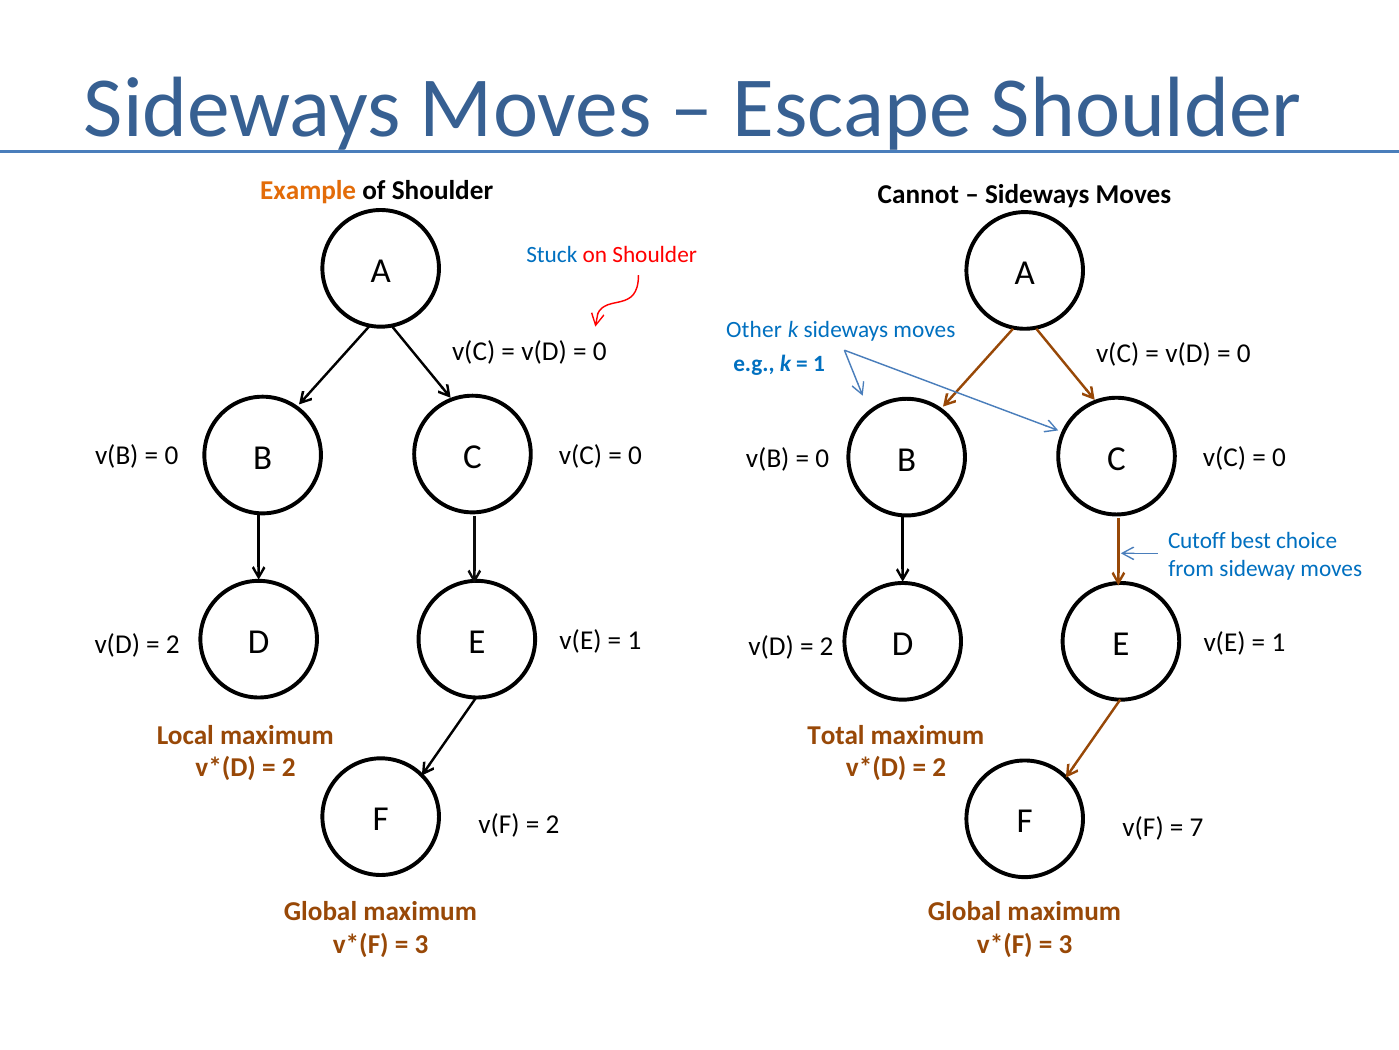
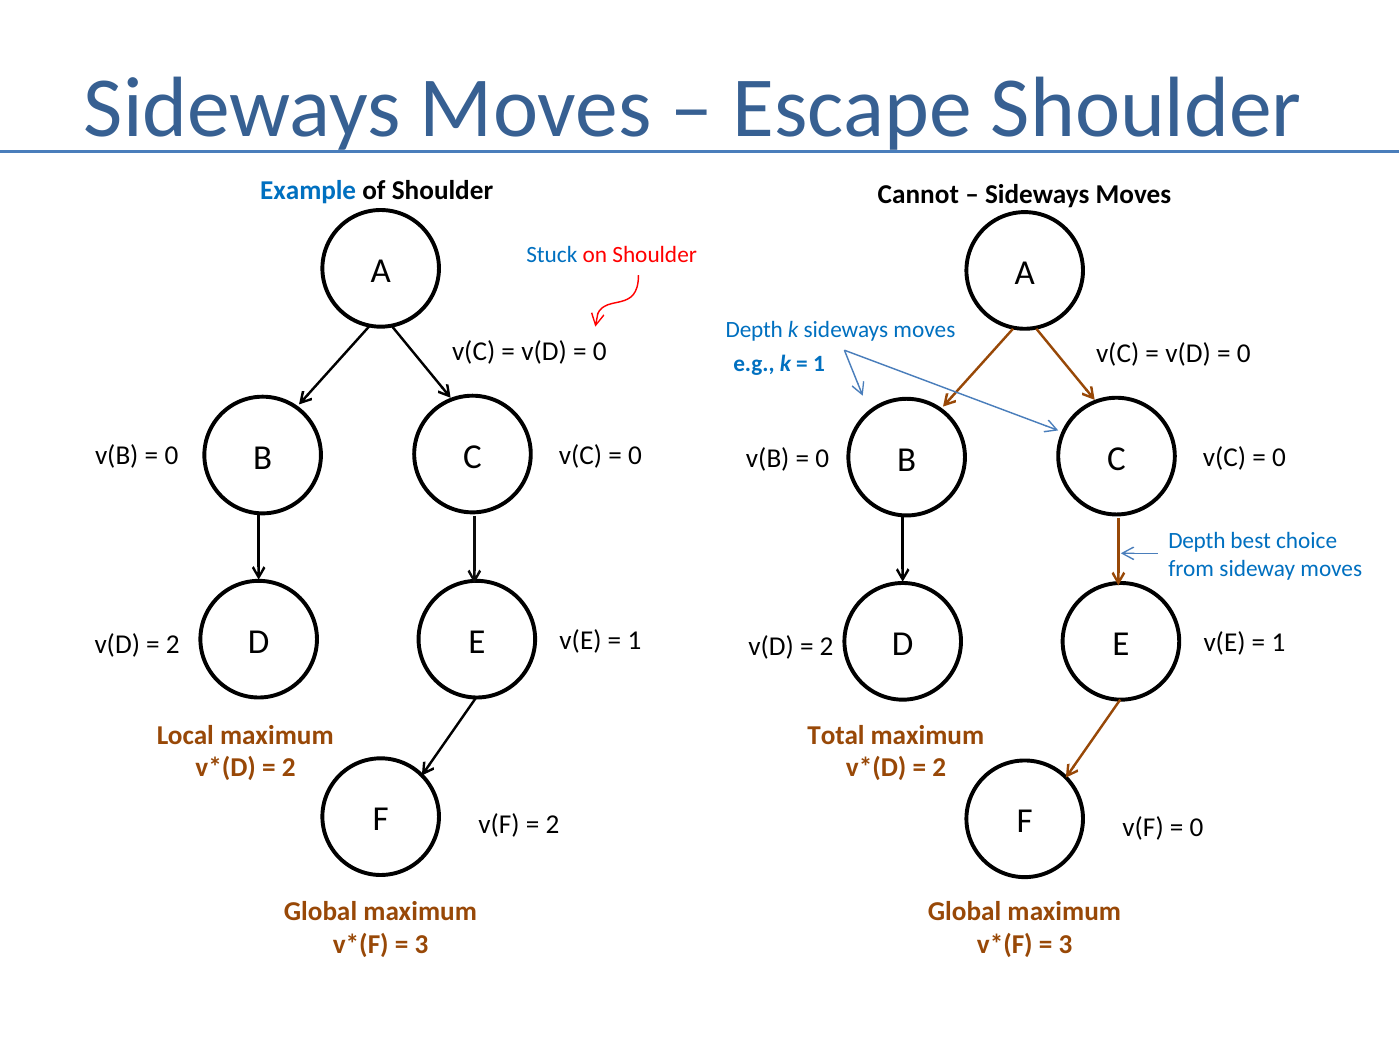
Example colour: orange -> blue
Other at (754, 330): Other -> Depth
Cutoff at (1197, 540): Cutoff -> Depth
7 at (1196, 827): 7 -> 0
